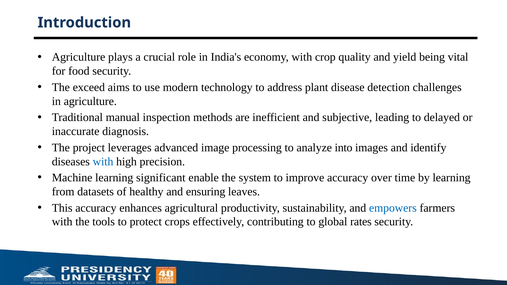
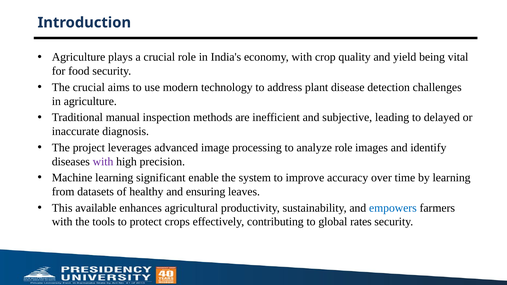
The exceed: exceed -> crucial
analyze into: into -> role
with at (103, 162) colour: blue -> purple
This accuracy: accuracy -> available
